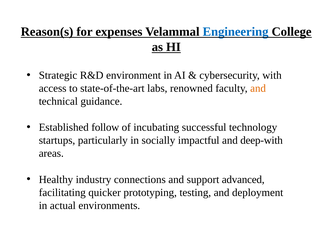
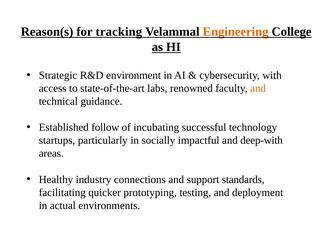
expenses: expenses -> tracking
Engineering colour: blue -> orange
advanced: advanced -> standards
